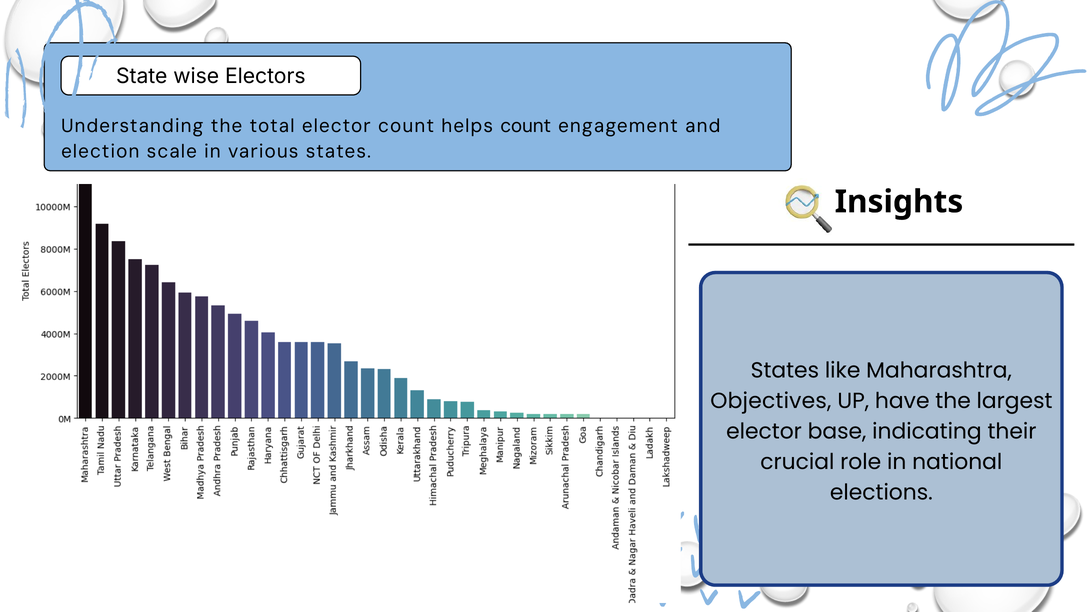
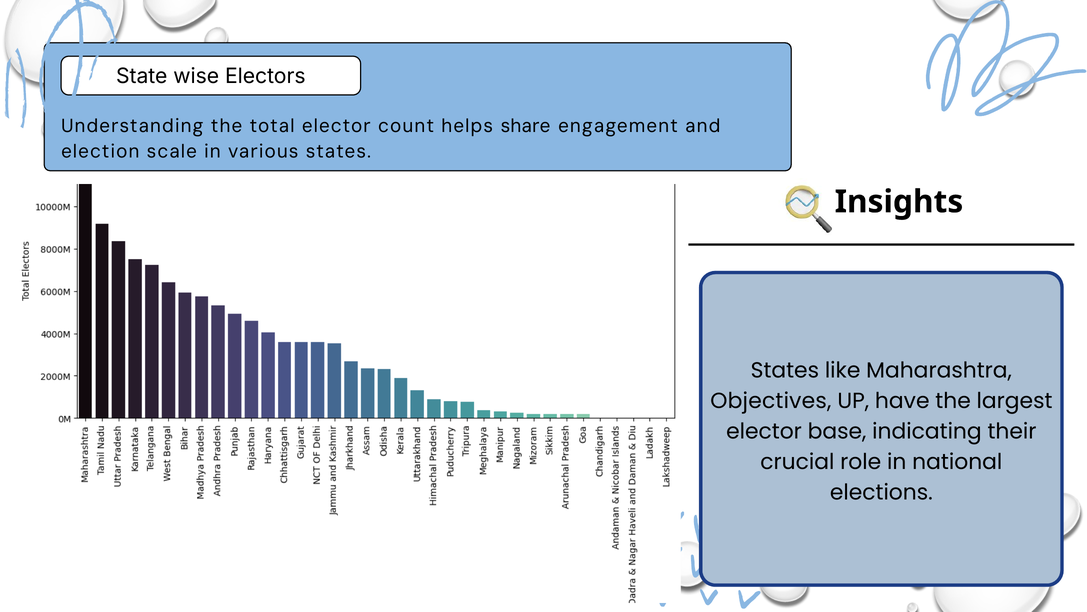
helps count: count -> share
